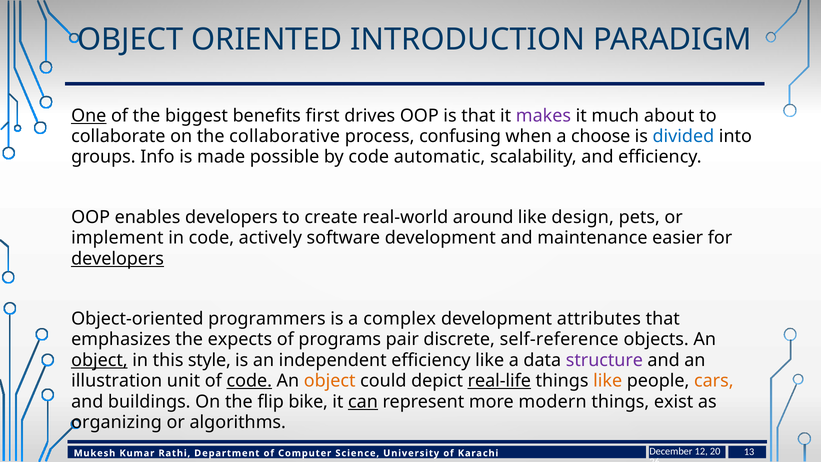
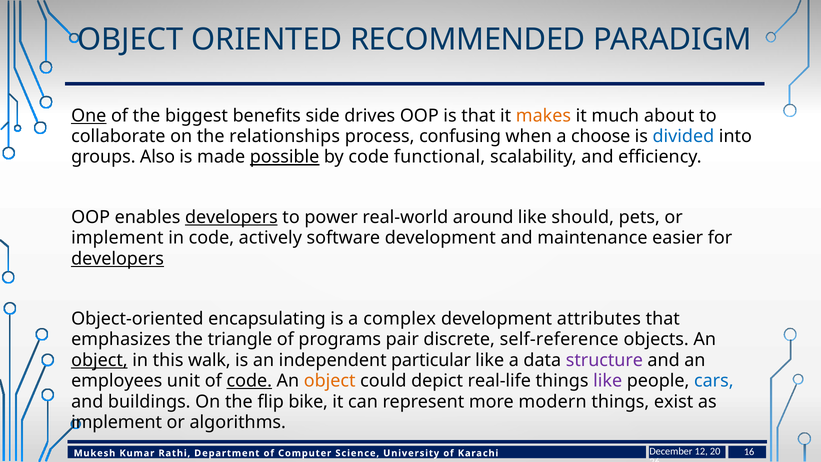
INTRODUCTION: INTRODUCTION -> RECOMMENDED
first: first -> side
makes colour: purple -> orange
collaborative: collaborative -> relationships
Info: Info -> Also
possible underline: none -> present
automatic: automatic -> functional
developers at (231, 217) underline: none -> present
create: create -> power
design: design -> should
programmers: programmers -> encapsulating
expects: expects -> triangle
style: style -> walk
independent efficiency: efficiency -> particular
illustration: illustration -> employees
real-life underline: present -> none
like at (608, 381) colour: orange -> purple
cars colour: orange -> blue
can underline: present -> none
organizing at (117, 422): organizing -> implement
13: 13 -> 16
